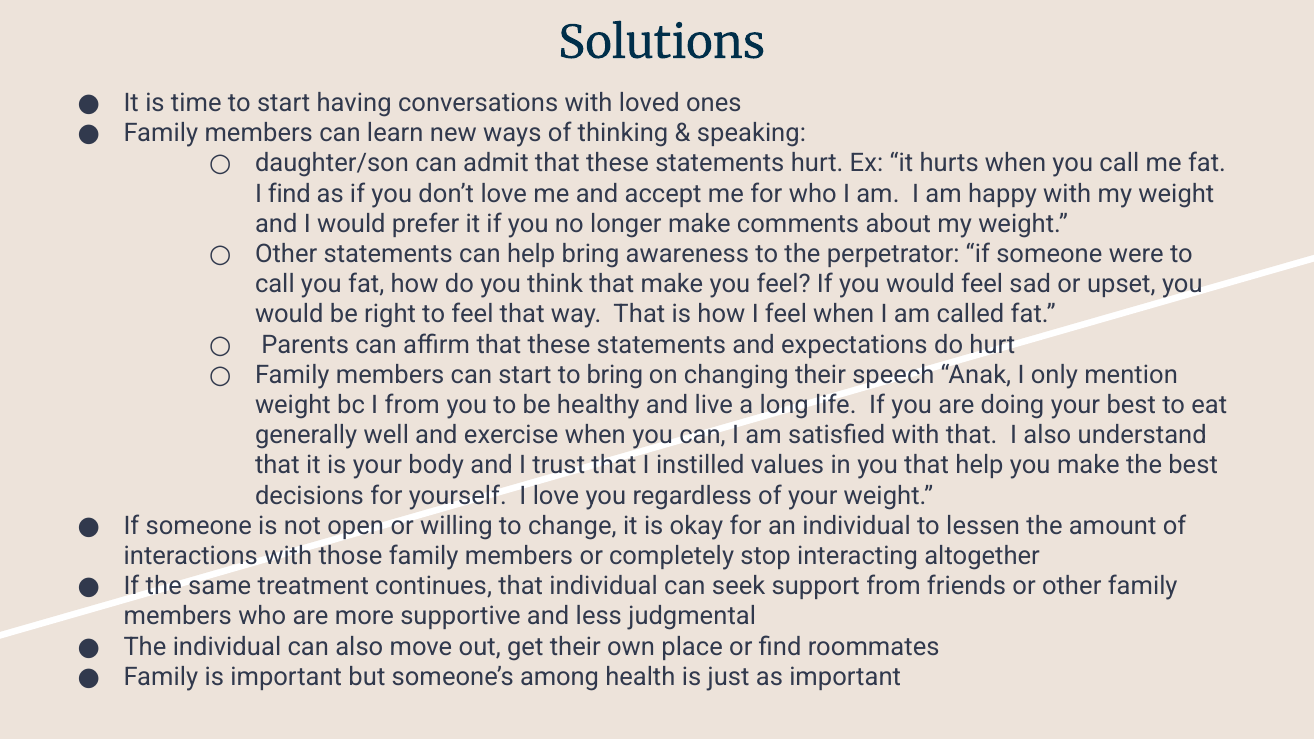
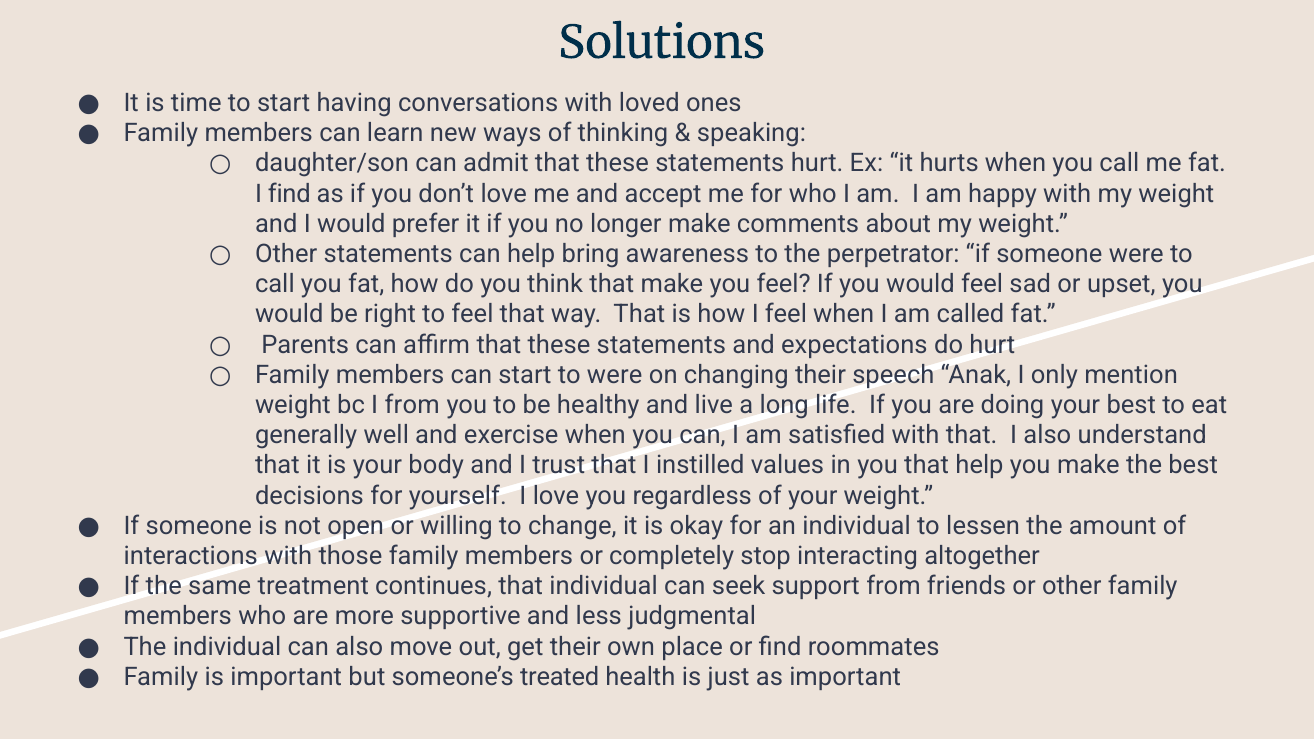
to bring: bring -> were
among: among -> treated
